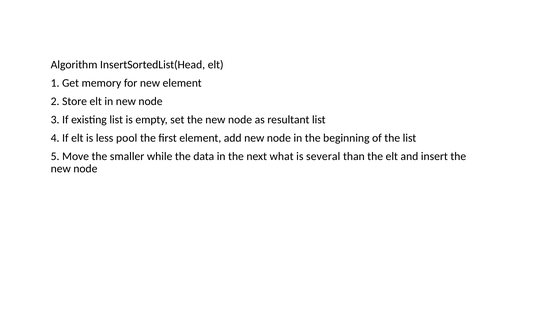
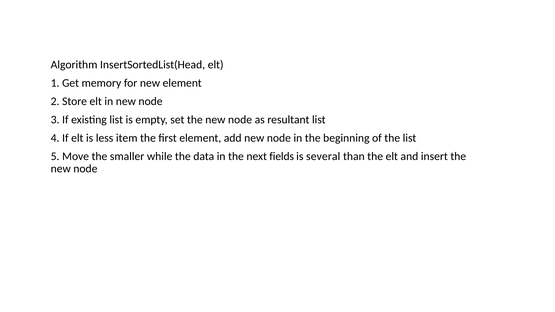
pool: pool -> item
what: what -> fields
